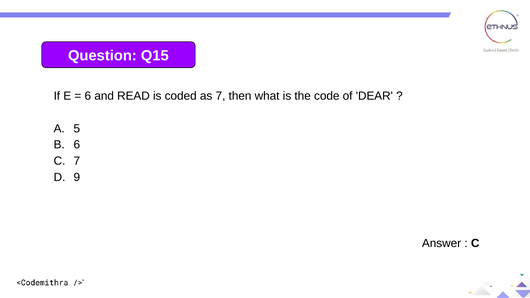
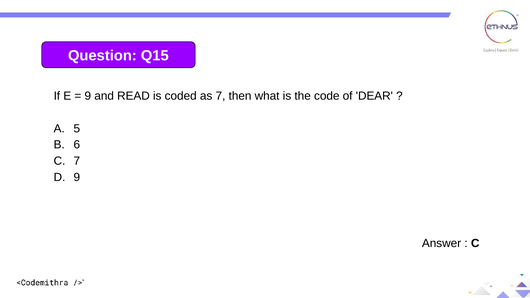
6 at (88, 96): 6 -> 9
